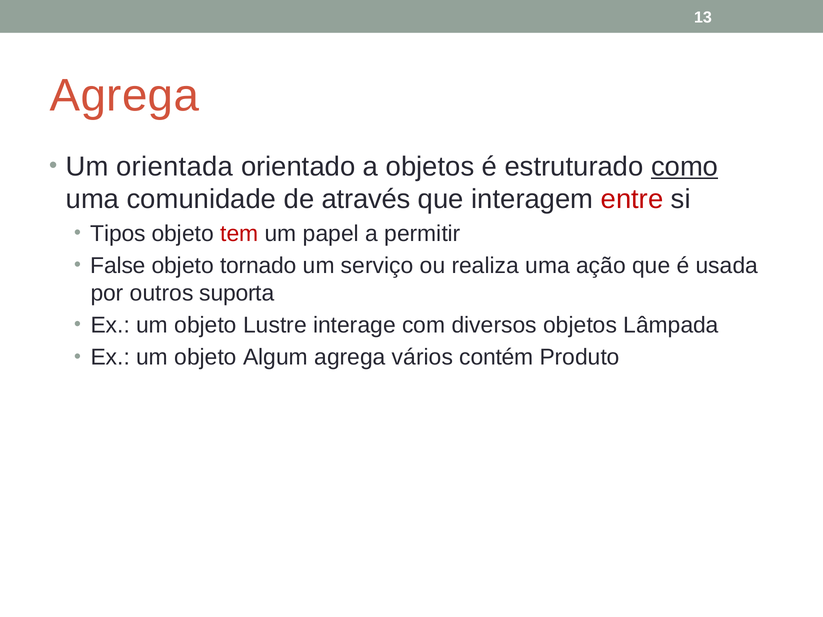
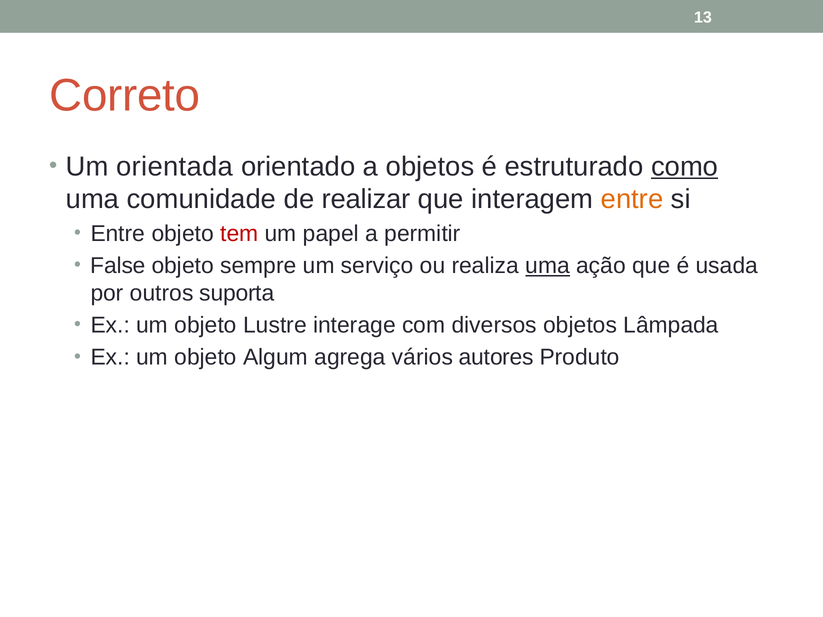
Agrega at (124, 96): Agrega -> Correto
através: através -> realizar
entre at (632, 199) colour: red -> orange
Tipos at (118, 234): Tipos -> Entre
tornado: tornado -> sempre
uma at (548, 266) underline: none -> present
contém: contém -> autores
